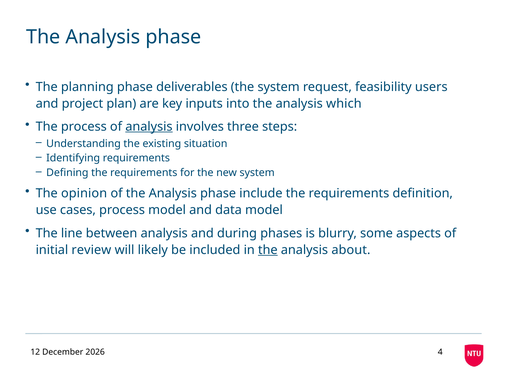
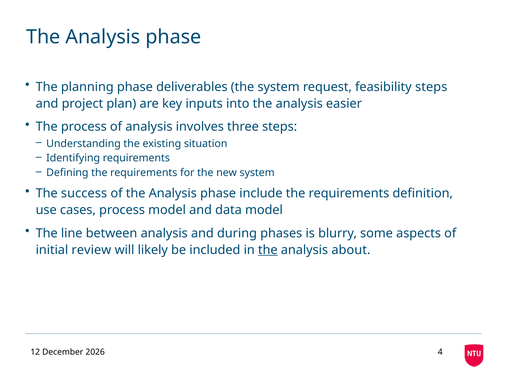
feasibility users: users -> steps
which: which -> easier
analysis at (149, 127) underline: present -> none
opinion: opinion -> success
